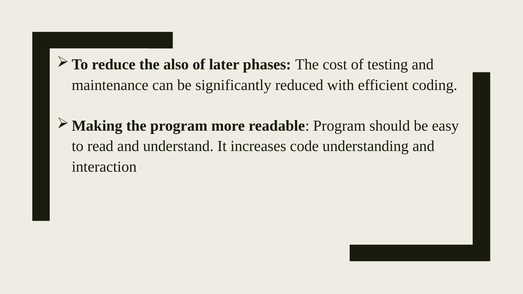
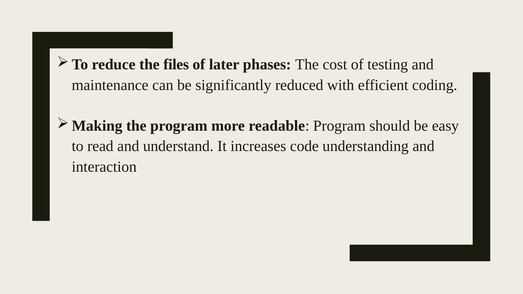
also: also -> files
